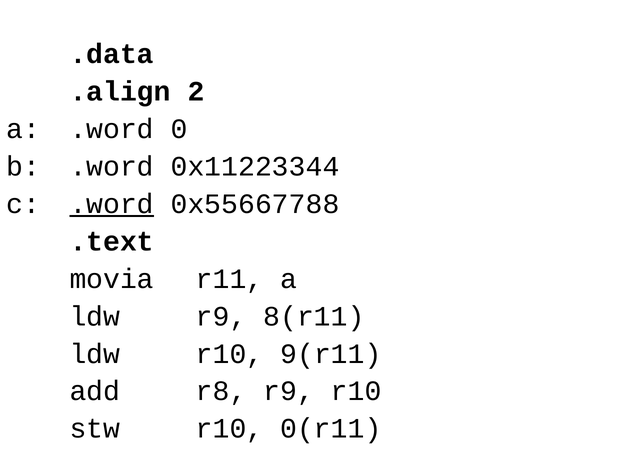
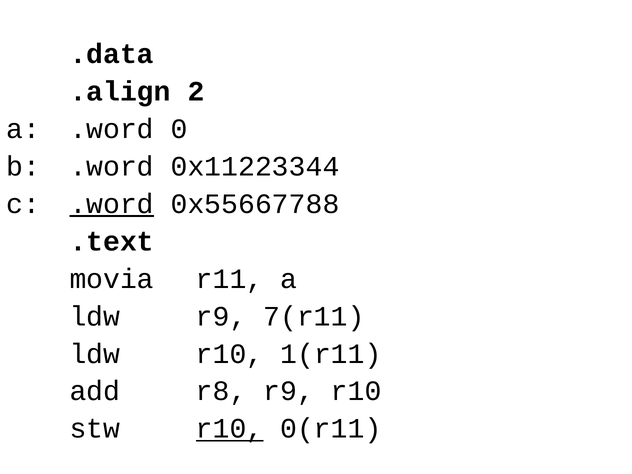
8(r11: 8(r11 -> 7(r11
9(r11: 9(r11 -> 1(r11
r10 at (230, 429) underline: none -> present
